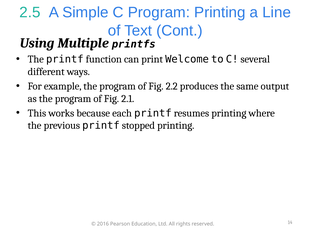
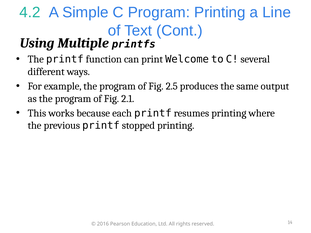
2.5: 2.5 -> 4.2
2.2: 2.2 -> 2.5
